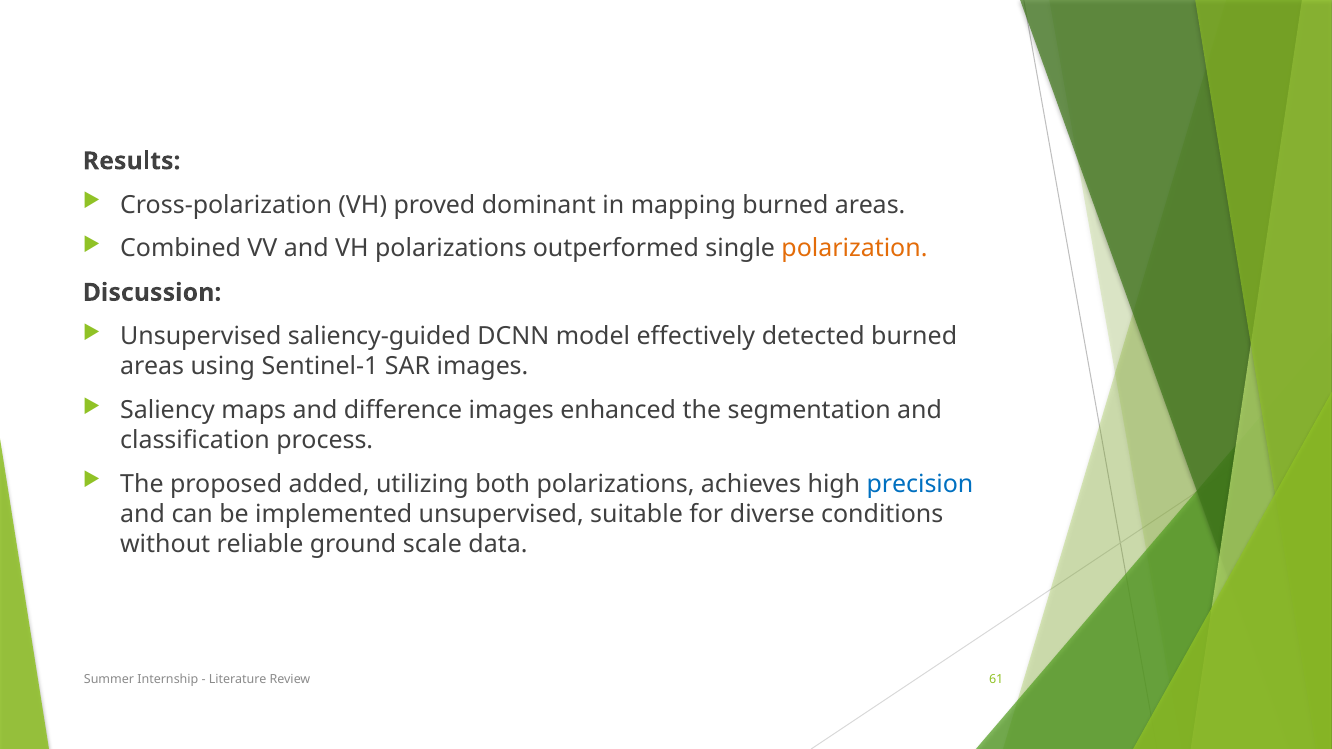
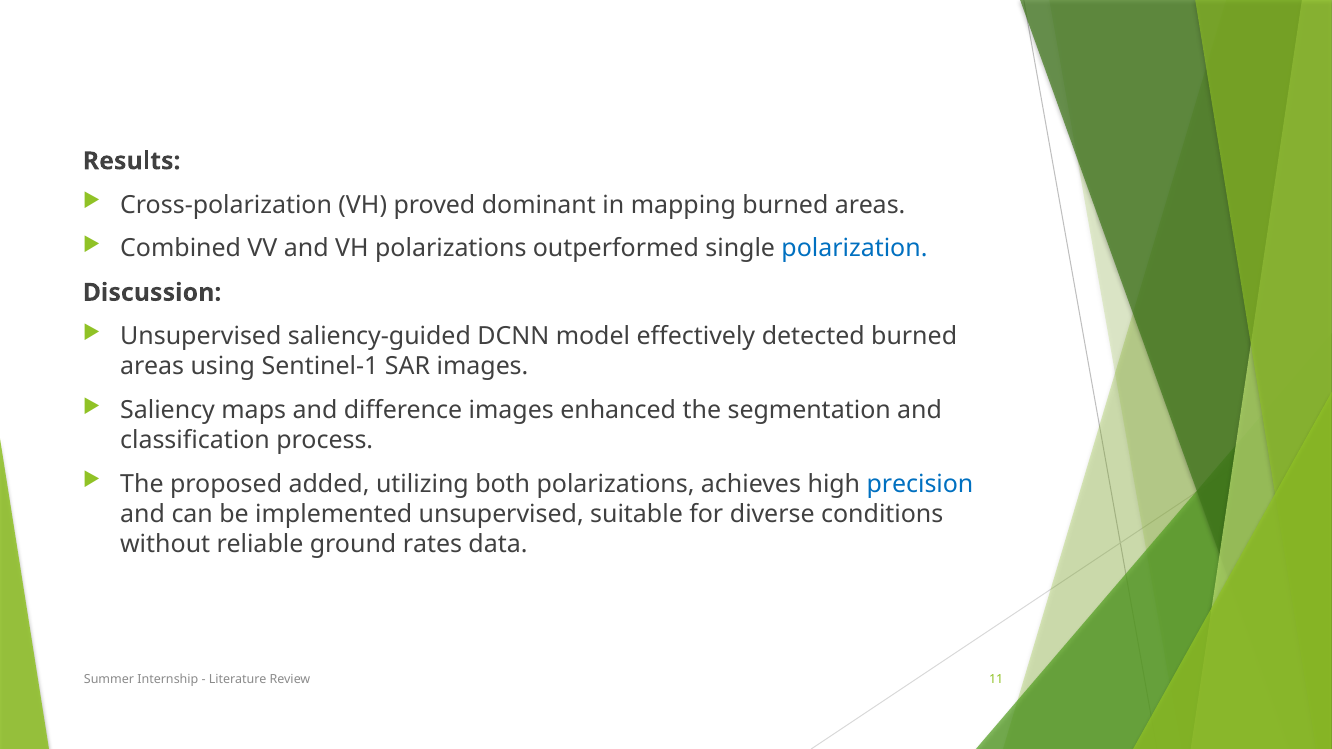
polarization colour: orange -> blue
scale: scale -> rates
61: 61 -> 11
